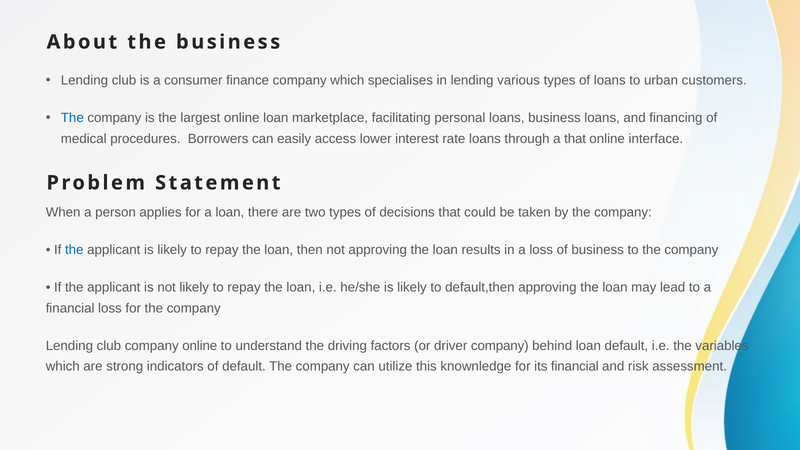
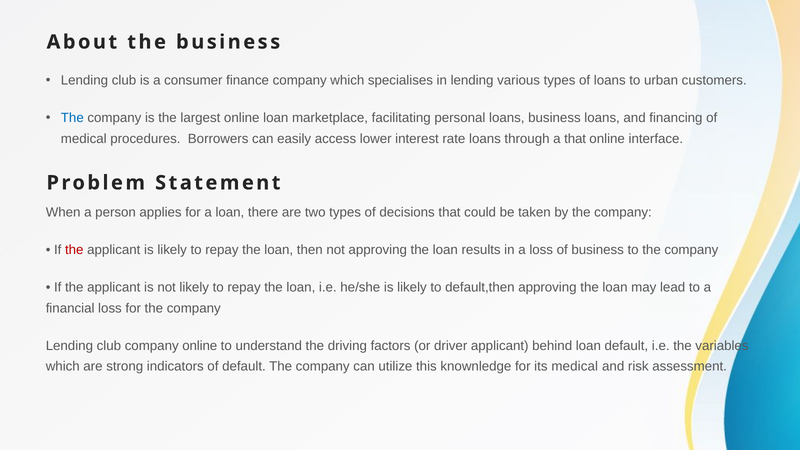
the at (74, 250) colour: blue -> red
driver company: company -> applicant
its financial: financial -> medical
